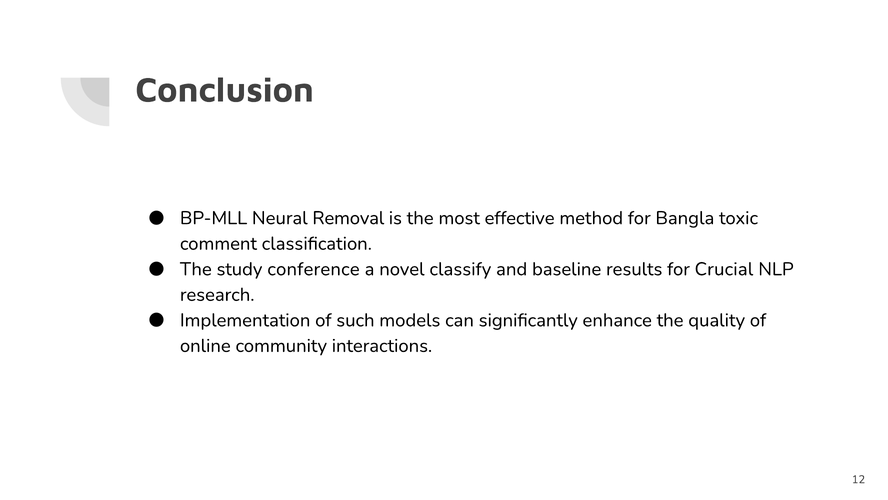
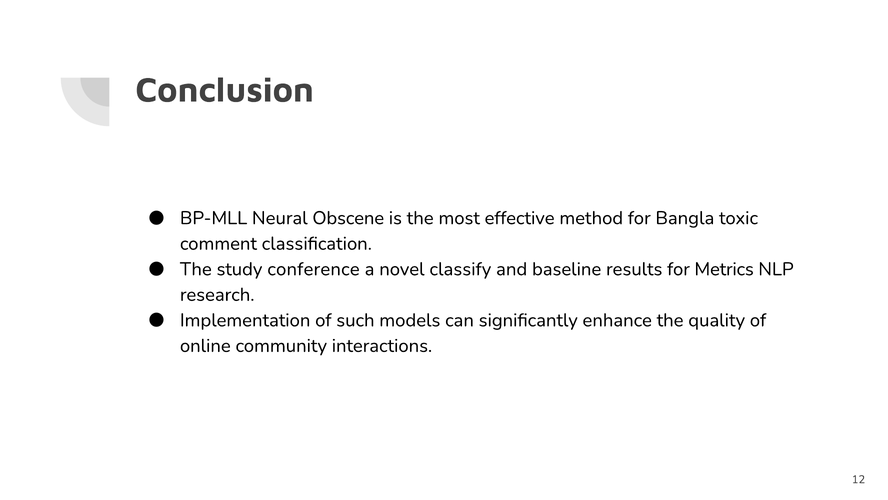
Removal: Removal -> Obscene
Crucial: Crucial -> Metrics
